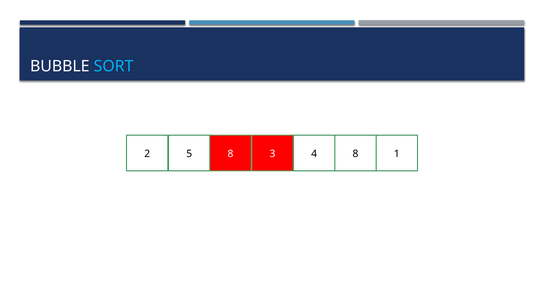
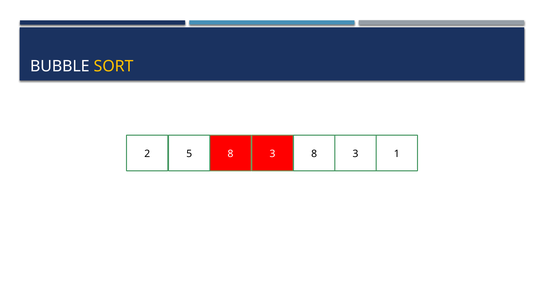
SORT colour: light blue -> yellow
5 3 4: 4 -> 8
2 8: 8 -> 3
